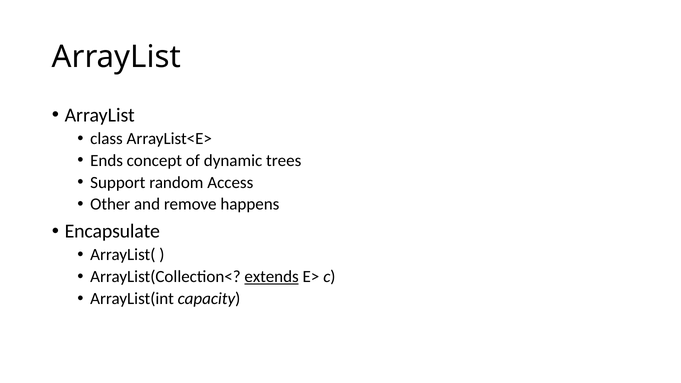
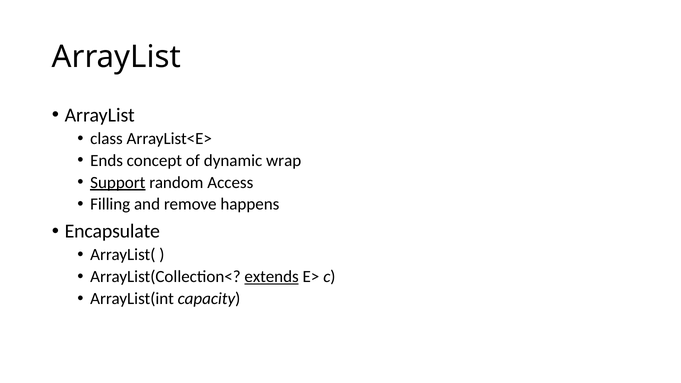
trees: trees -> wrap
Support underline: none -> present
Other: Other -> Filling
